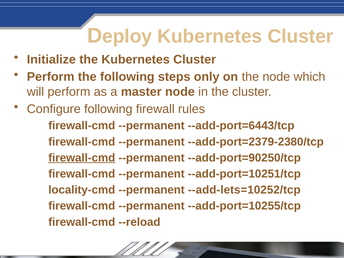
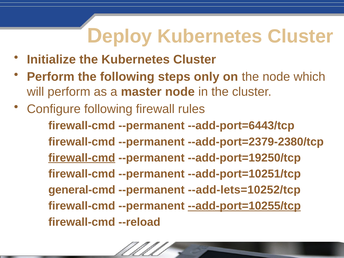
--add-port=90250/tcp: --add-port=90250/tcp -> --add-port=19250/tcp
locality-cmd: locality-cmd -> general-cmd
--add-port=10255/tcp underline: none -> present
